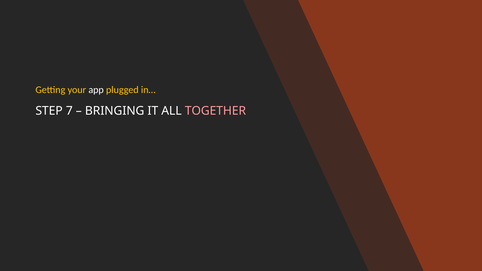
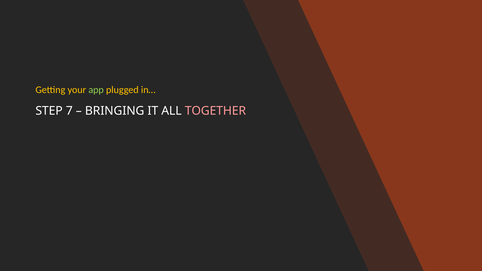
app colour: white -> light green
